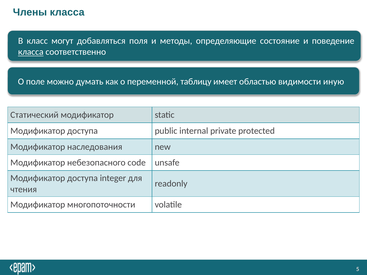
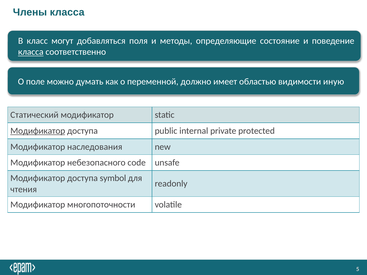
таблицу: таблицу -> должно
Модификатор at (38, 131) underline: none -> present
integer: integer -> symbol
